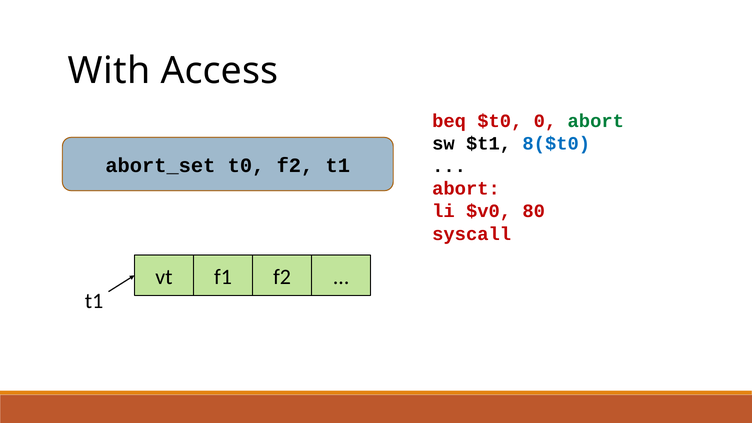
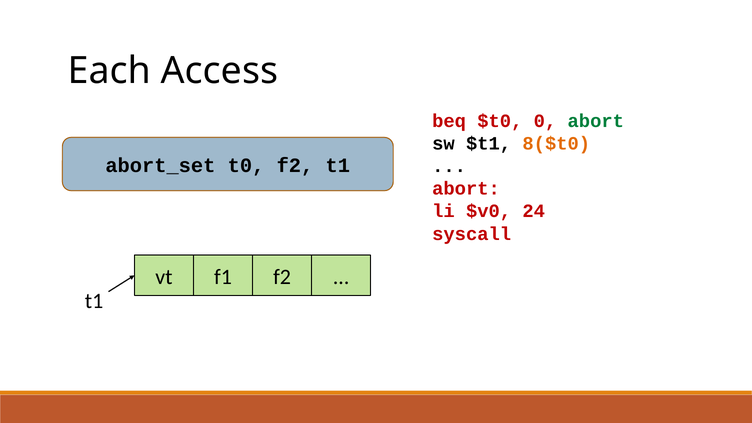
With: With -> Each
8($t0 colour: blue -> orange
80: 80 -> 24
